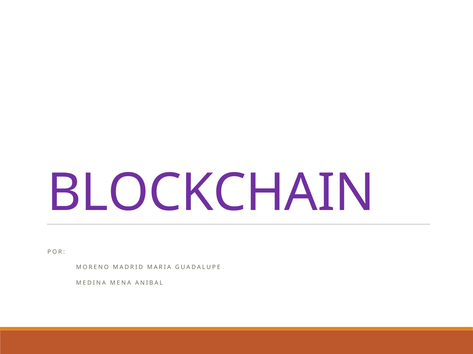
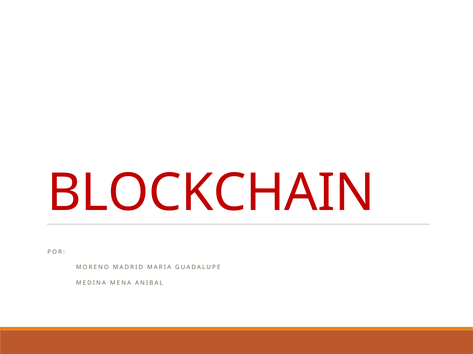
BLOCKCHAIN colour: purple -> red
